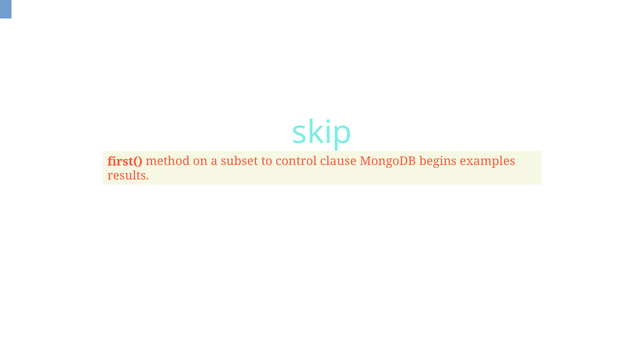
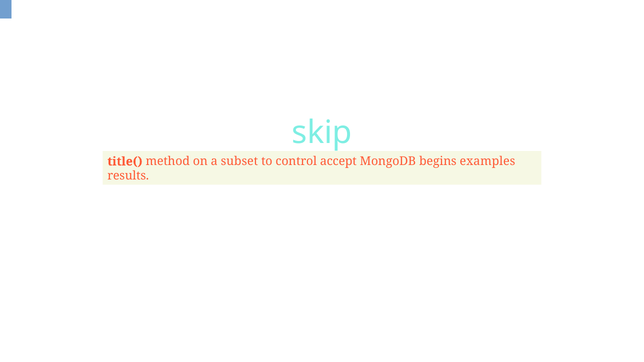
first(: first( -> title(
clause: clause -> accept
